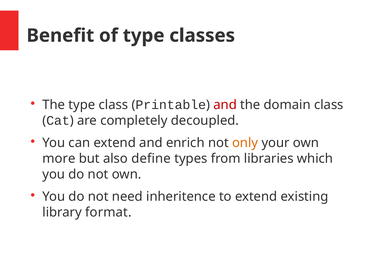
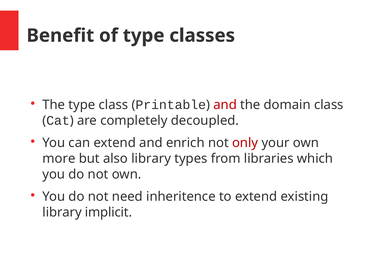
only colour: orange -> red
also define: define -> library
format: format -> implicit
